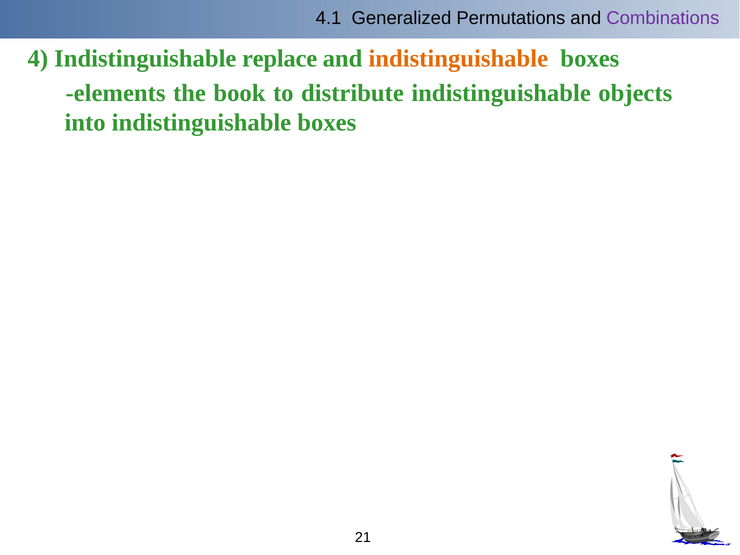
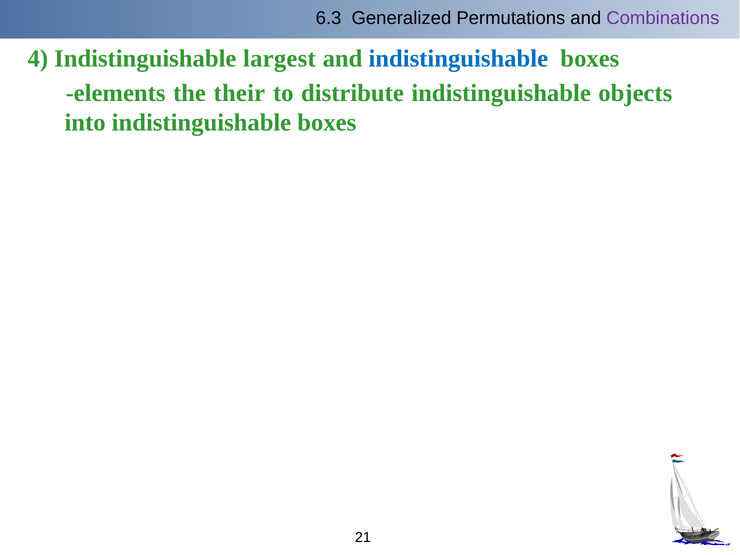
4.1: 4.1 -> 6.3
replace: replace -> largest
indistinguishable at (458, 59) colour: orange -> blue
book: book -> their
